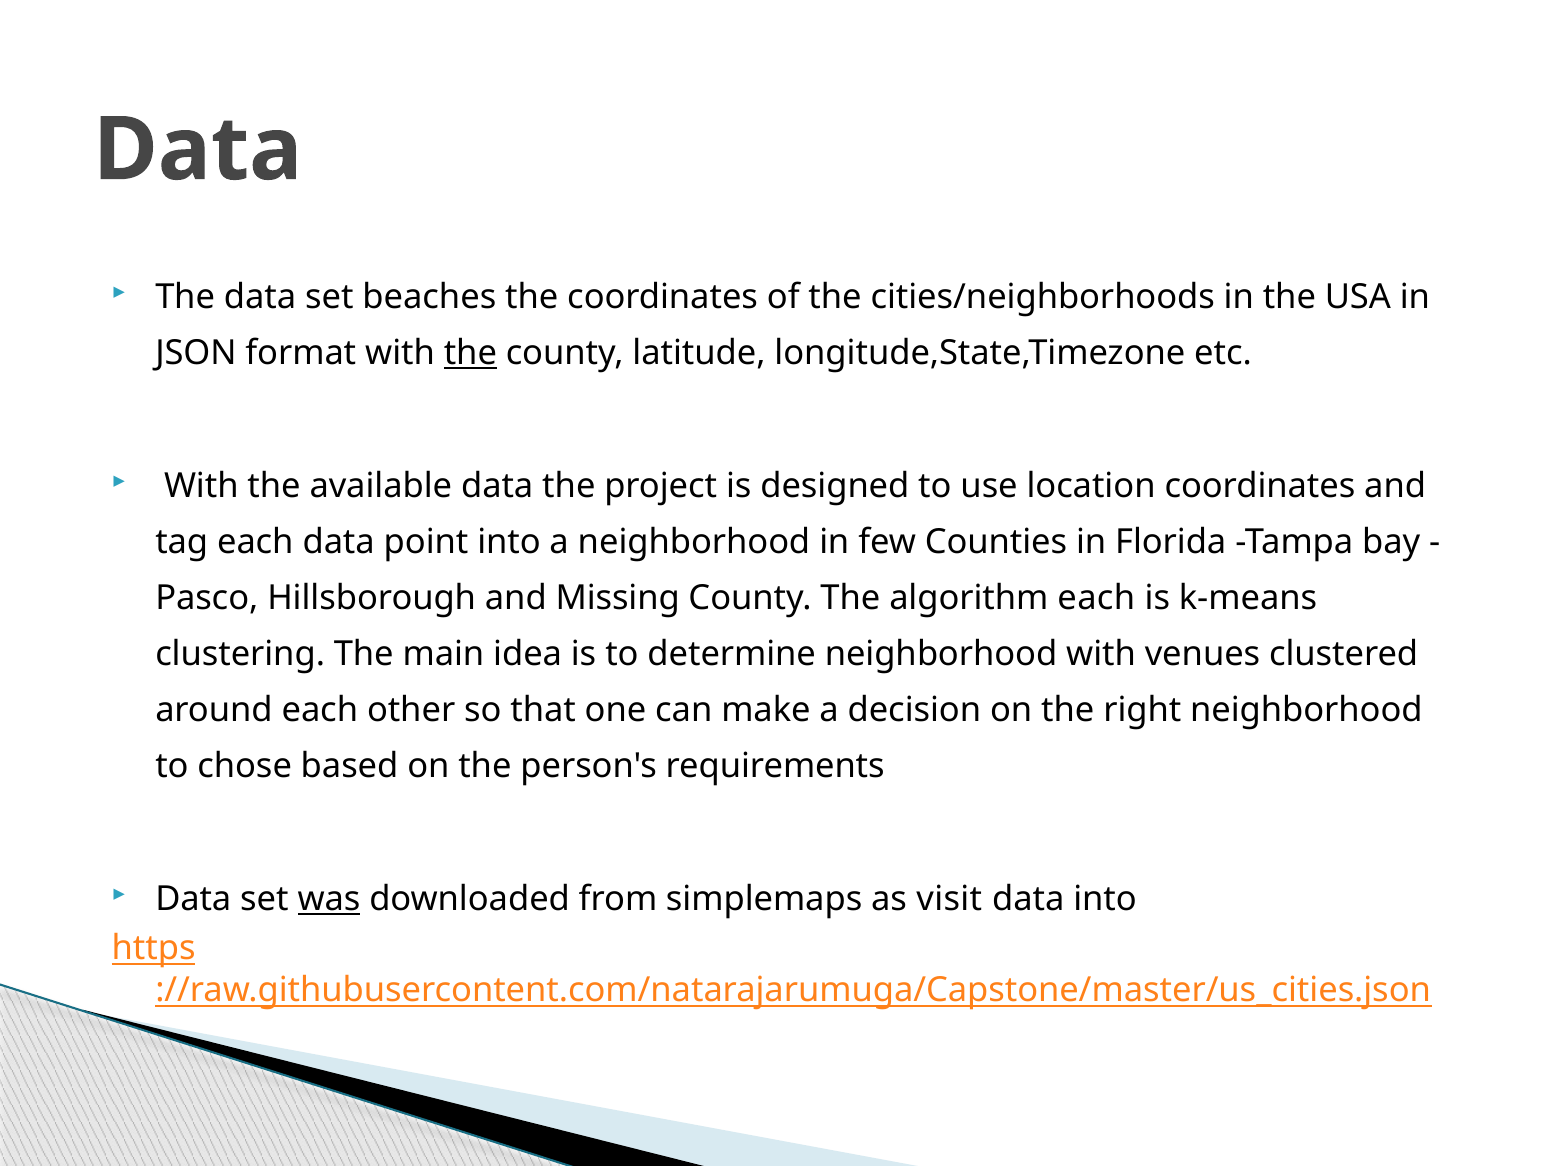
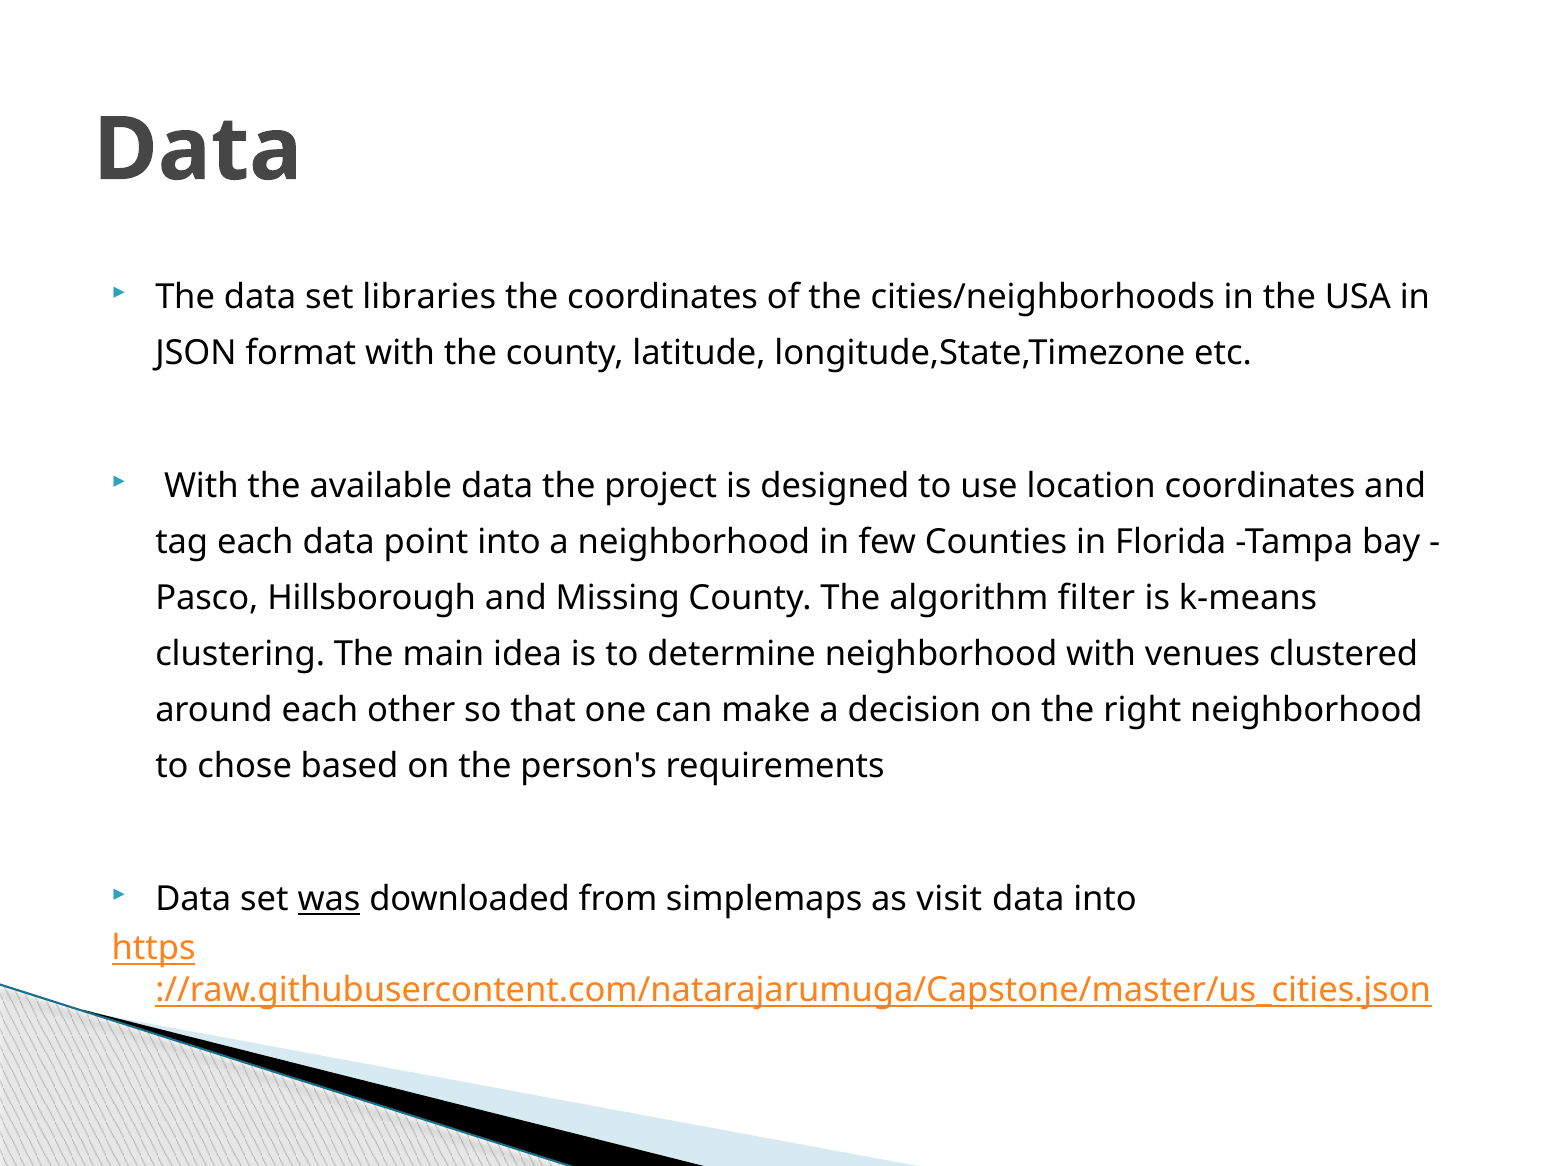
beaches: beaches -> libraries
the at (470, 353) underline: present -> none
algorithm each: each -> filter
